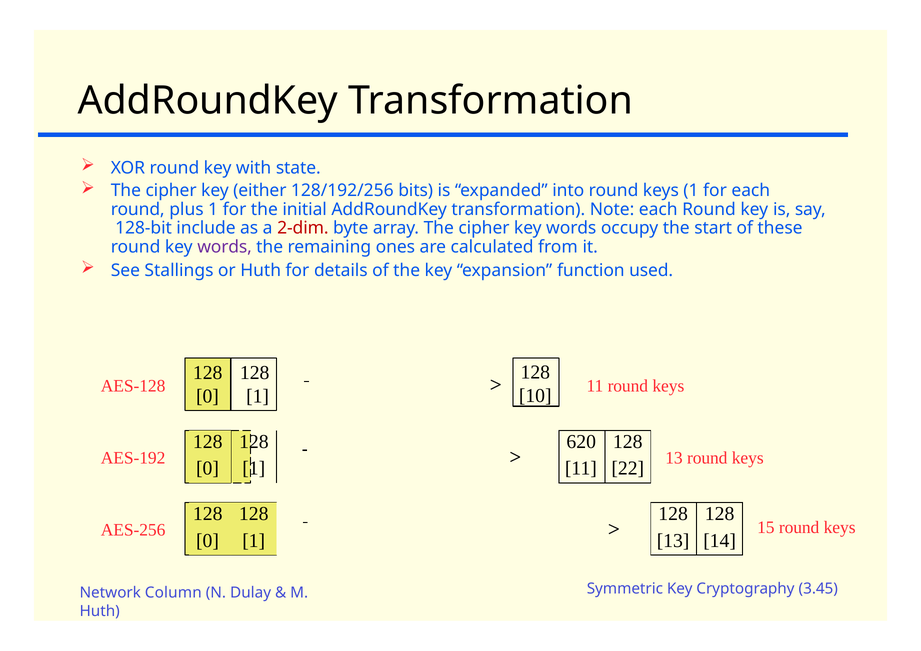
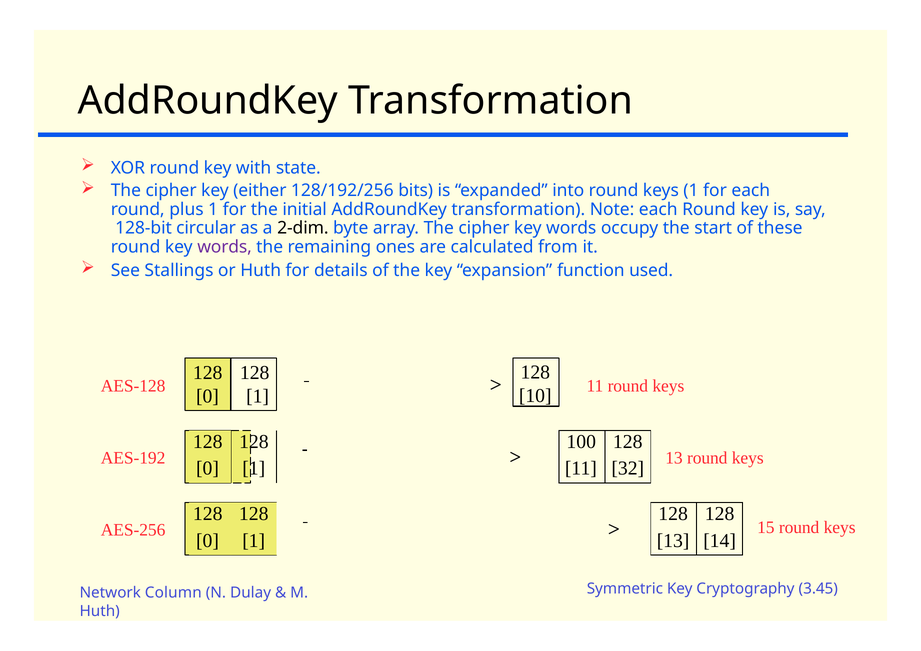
include: include -> circular
2-dim colour: red -> black
620: 620 -> 100
22: 22 -> 32
